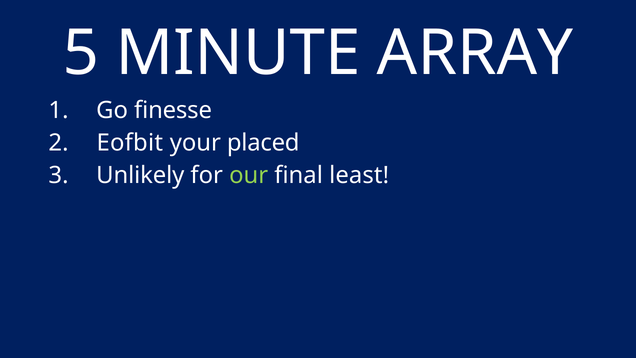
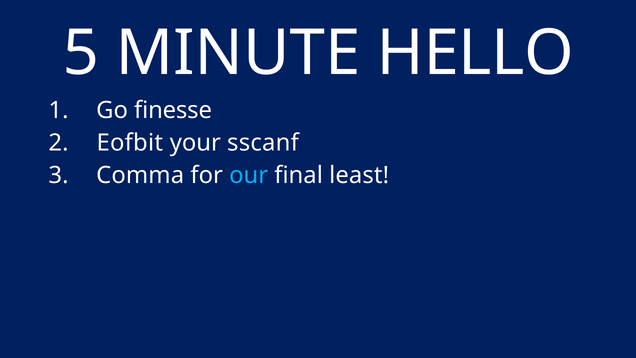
ARRAY: ARRAY -> HELLO
placed: placed -> sscanf
Unlikely: Unlikely -> Comma
our colour: light green -> light blue
